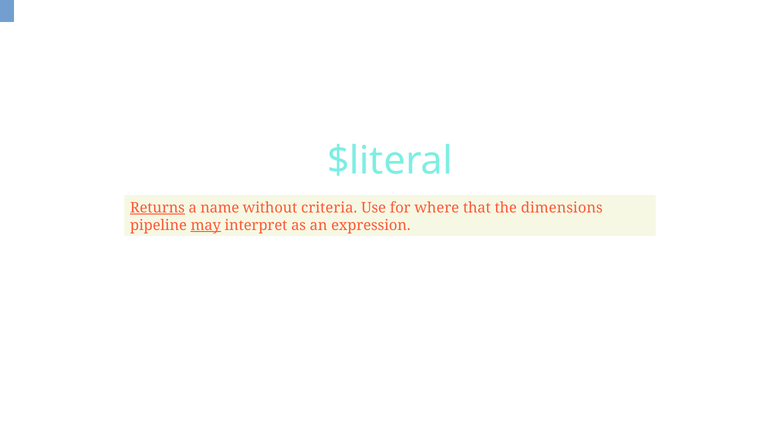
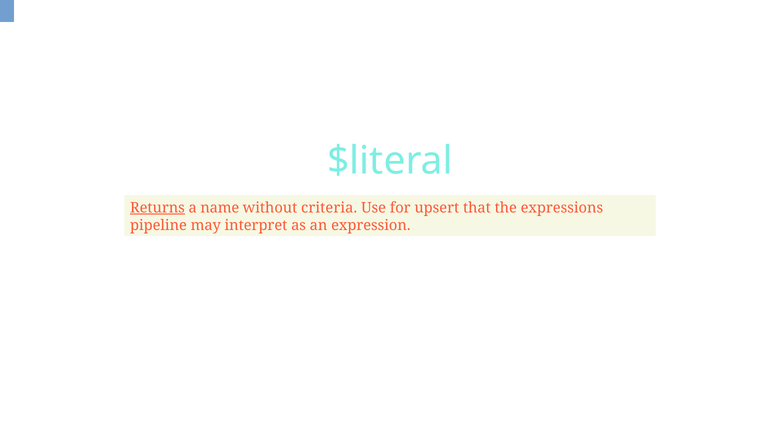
where: where -> upsert
dimensions: dimensions -> expressions
may underline: present -> none
